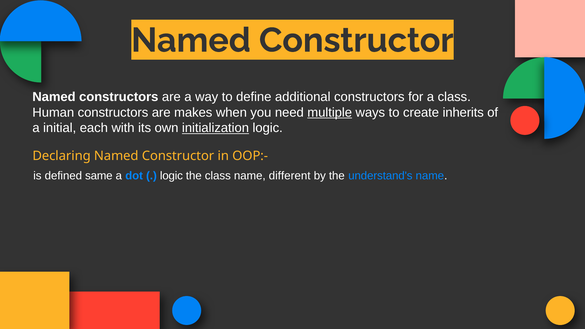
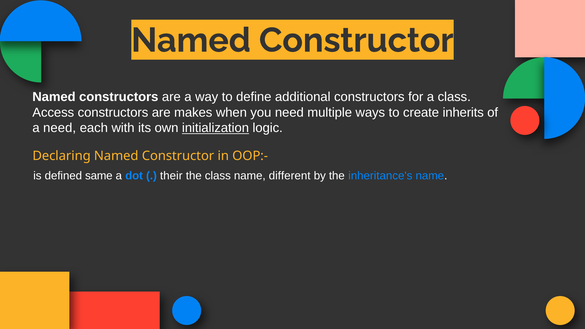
Human: Human -> Access
multiple underline: present -> none
a initial: initial -> need
logic at (171, 176): logic -> their
understand's: understand's -> inheritance's
